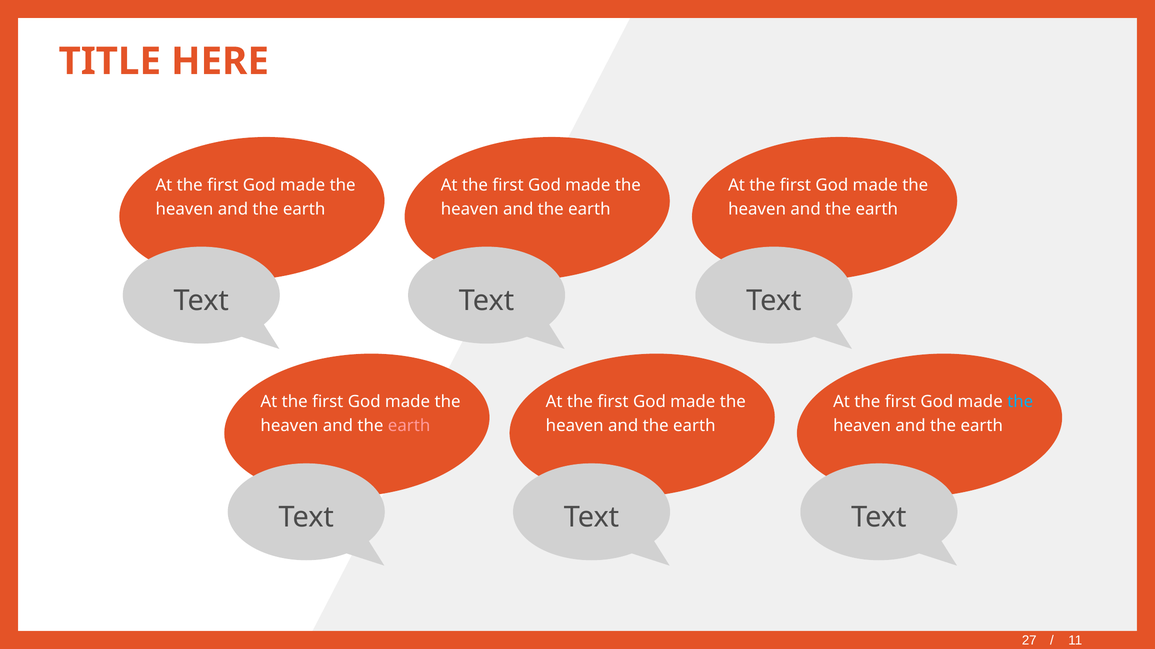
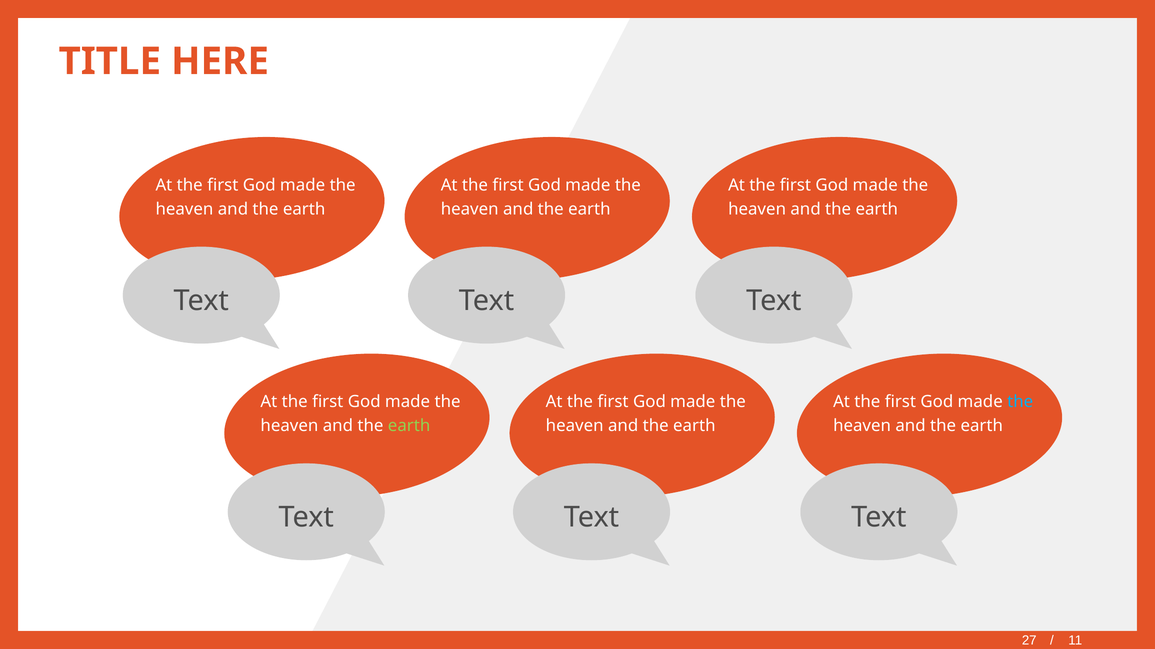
earth at (409, 426) colour: pink -> light green
